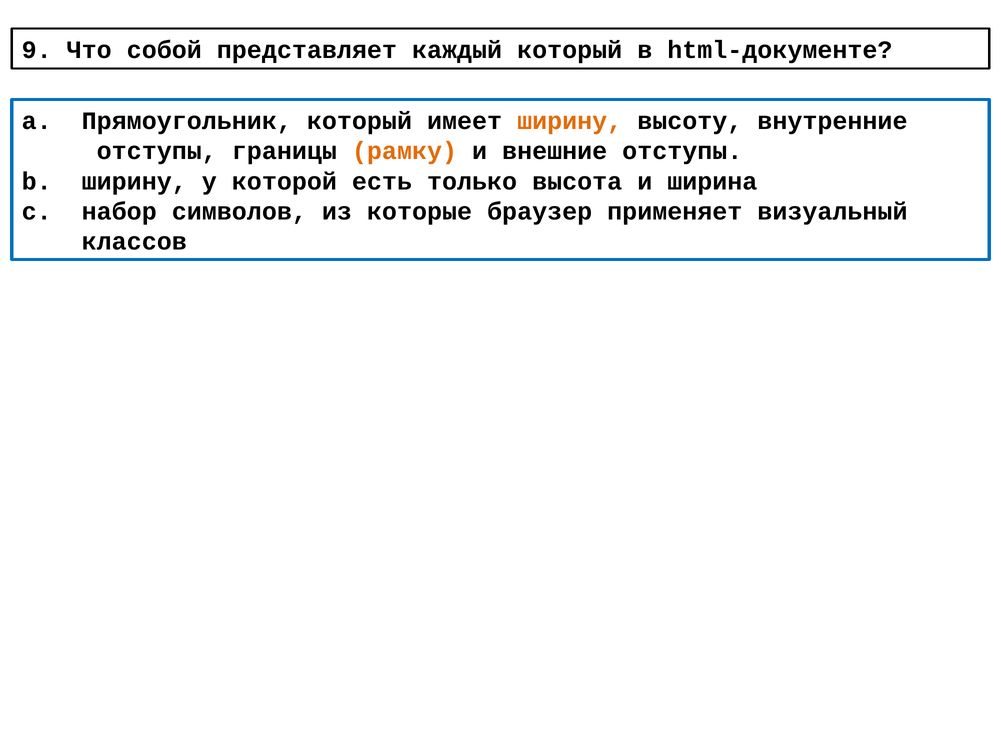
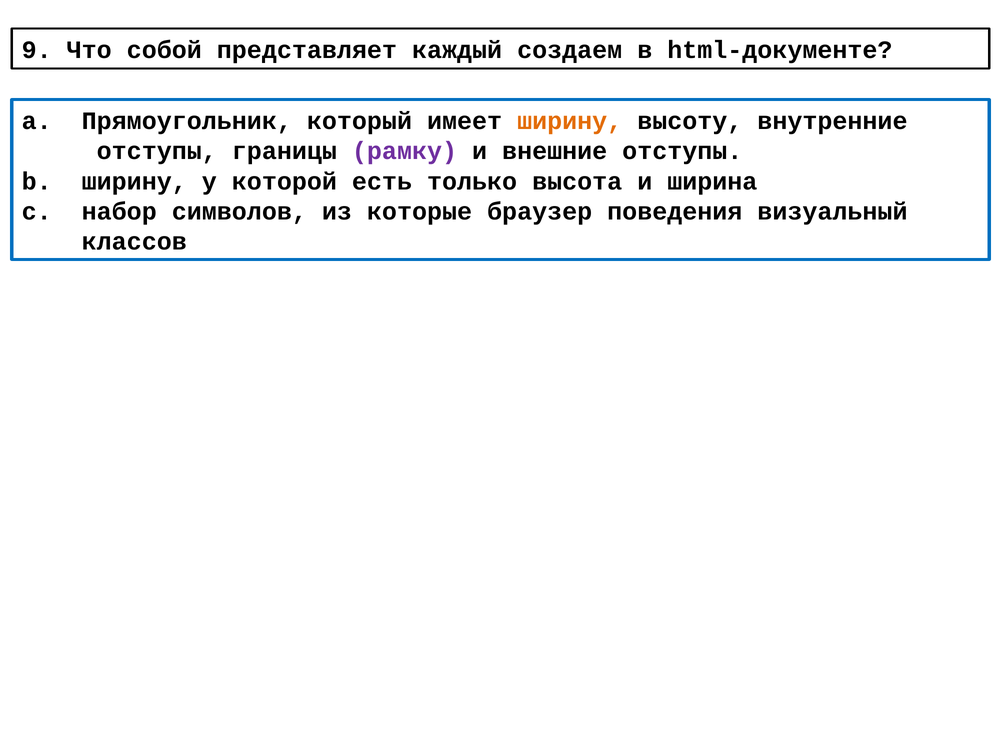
каждый который: который -> создаем
рамку colour: orange -> purple
применяет: применяет -> поведения
